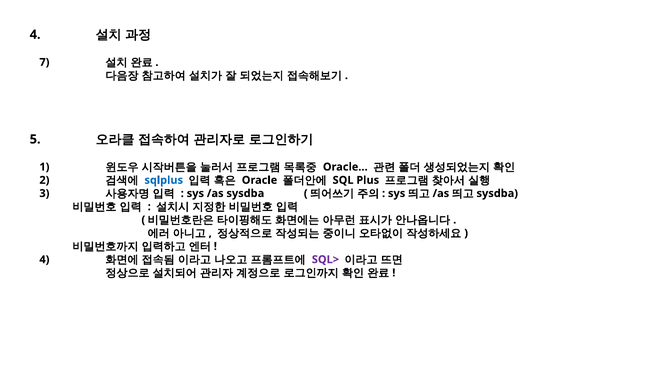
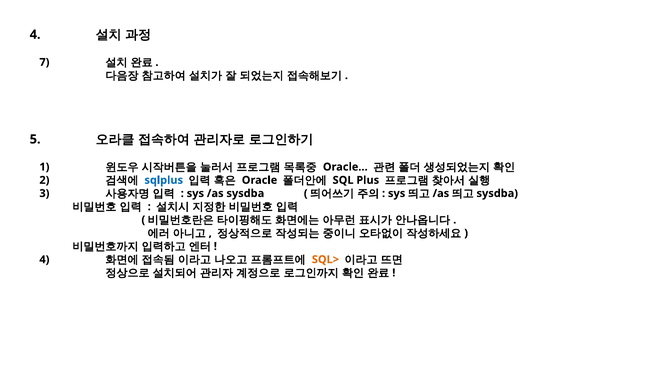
SQL> colour: purple -> orange
